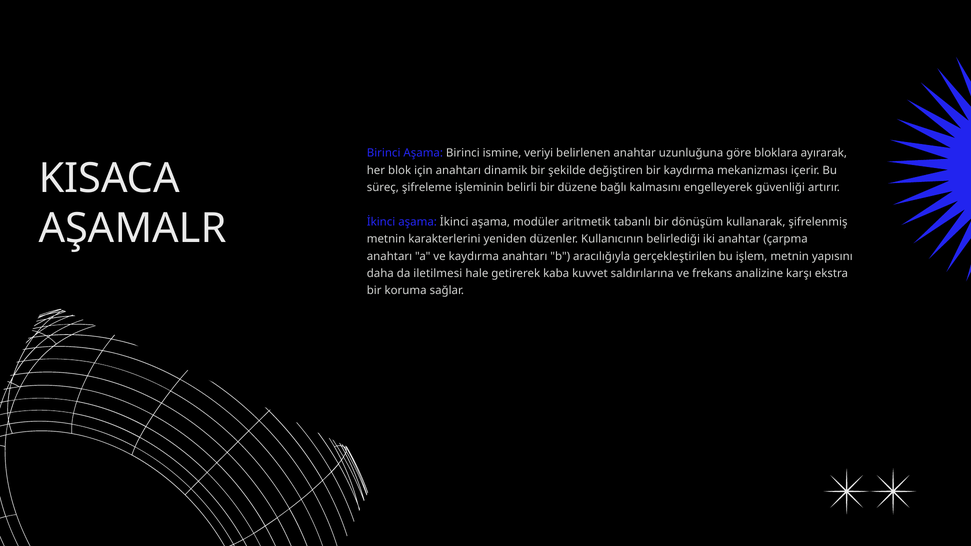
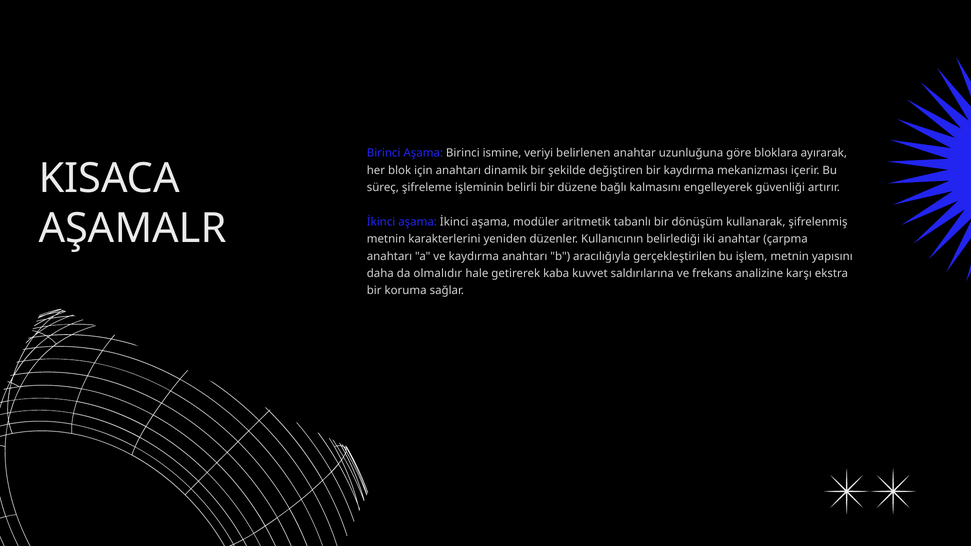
iletilmesi: iletilmesi -> olmalıdır
